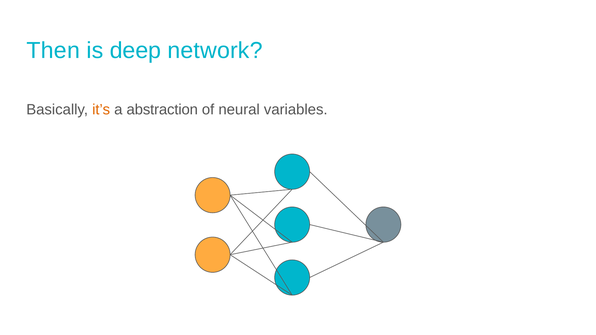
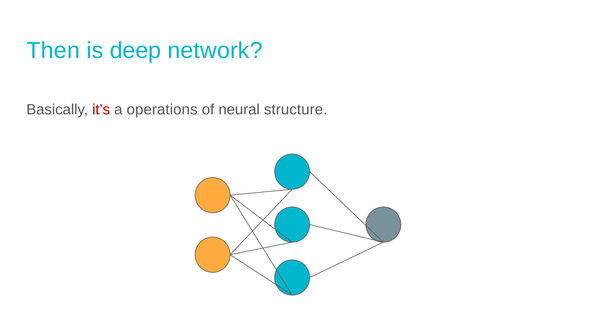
it’s colour: orange -> red
abstraction: abstraction -> operations
variables: variables -> structure
